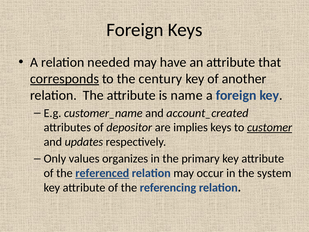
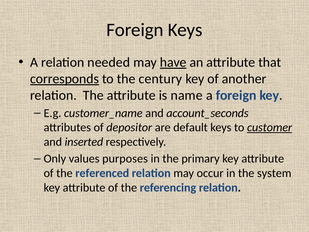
have underline: none -> present
account_created: account_created -> account_seconds
implies: implies -> default
updates: updates -> inserted
organizes: organizes -> purposes
referenced underline: present -> none
